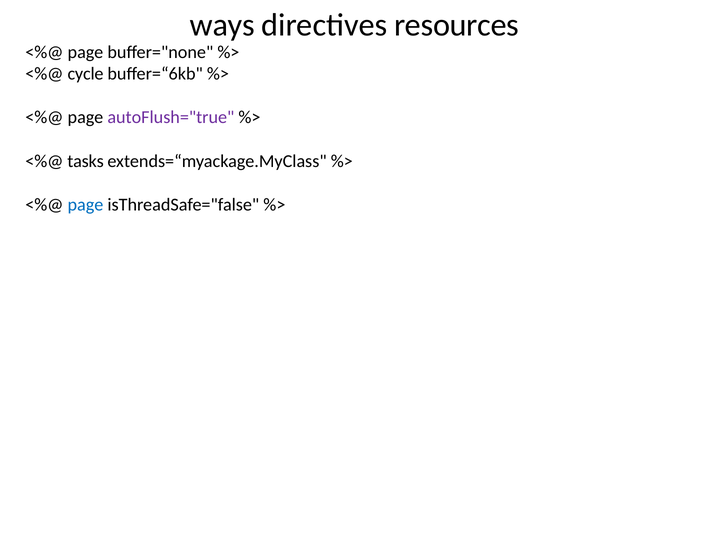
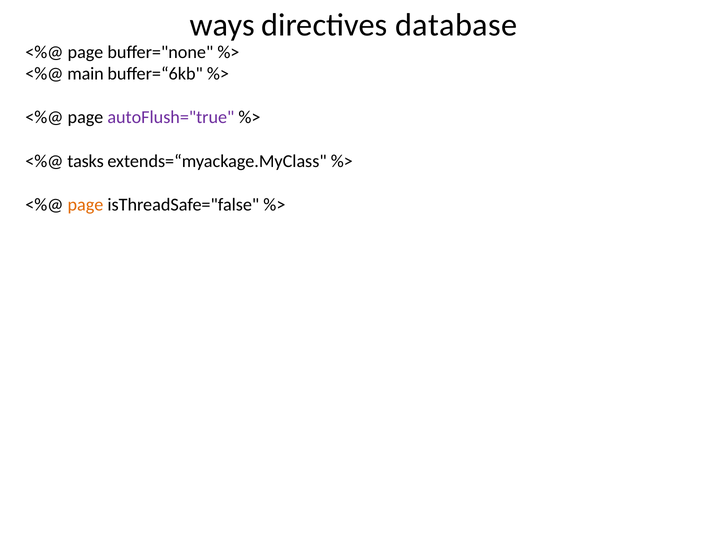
resources: resources -> database
cycle: cycle -> main
page at (85, 205) colour: blue -> orange
